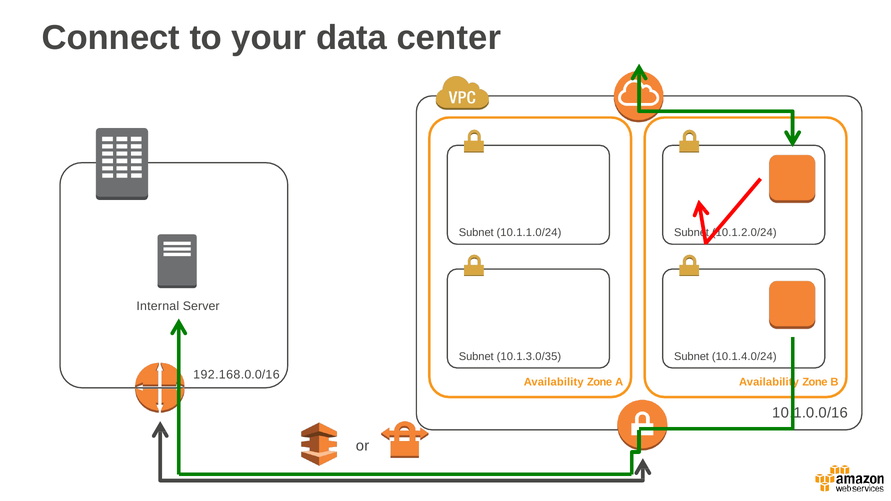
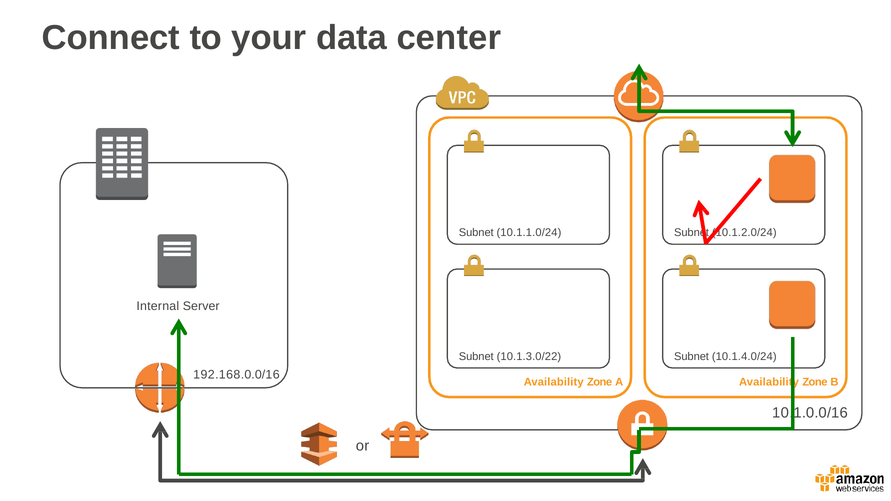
10.1.3.0/35: 10.1.3.0/35 -> 10.1.3.0/22
